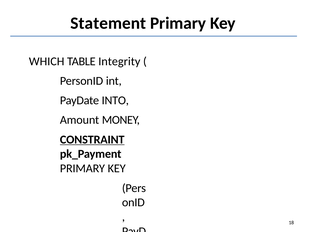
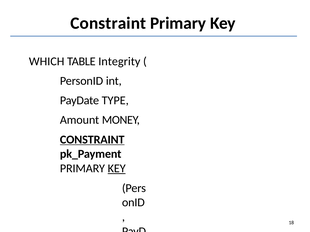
Statement at (108, 23): Statement -> Constraint
INTO: INTO -> TYPE
KEY at (117, 169) underline: none -> present
